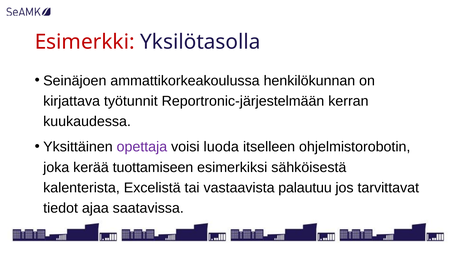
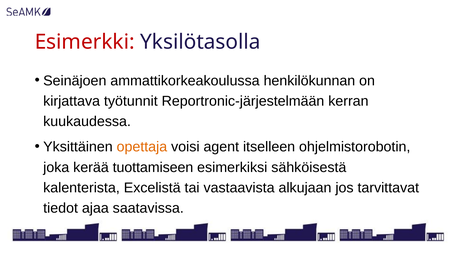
opettaja colour: purple -> orange
luoda: luoda -> agent
palautuu: palautuu -> alkujaan
